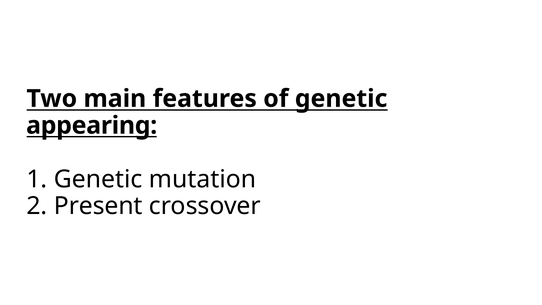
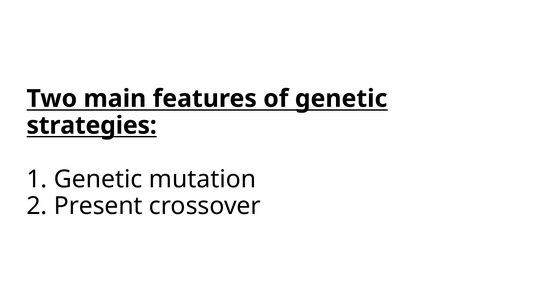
appearing: appearing -> strategies
